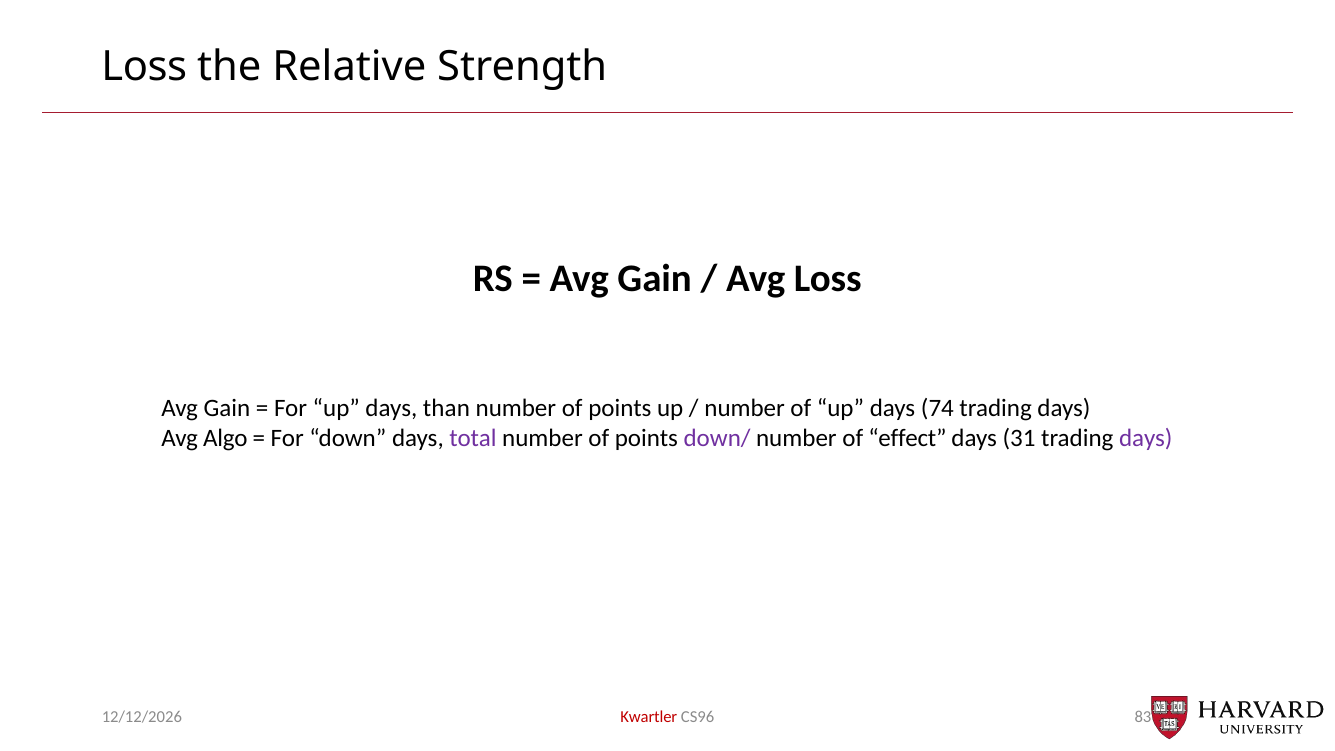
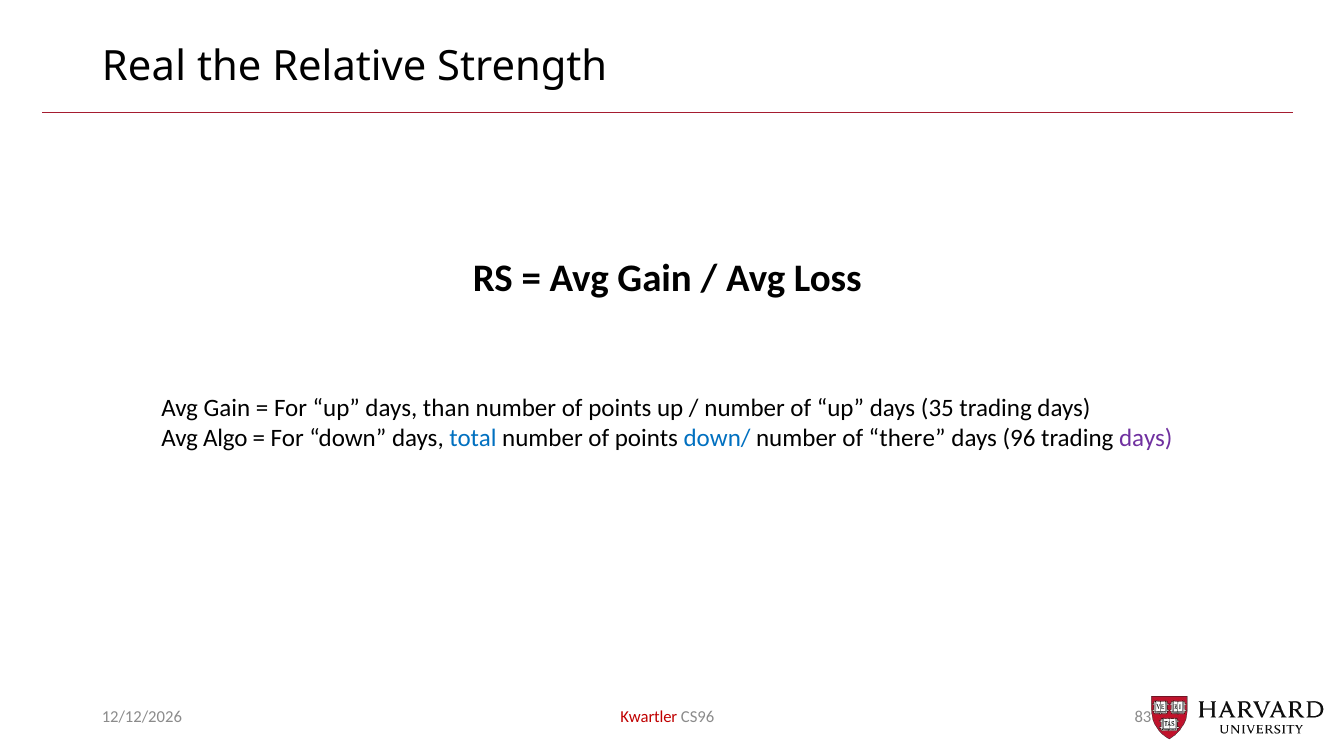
Loss at (144, 67): Loss -> Real
74: 74 -> 35
total colour: purple -> blue
down/ colour: purple -> blue
effect: effect -> there
31: 31 -> 96
